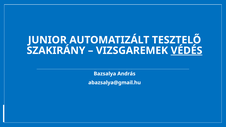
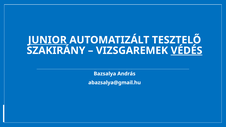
JUNIOR underline: none -> present
